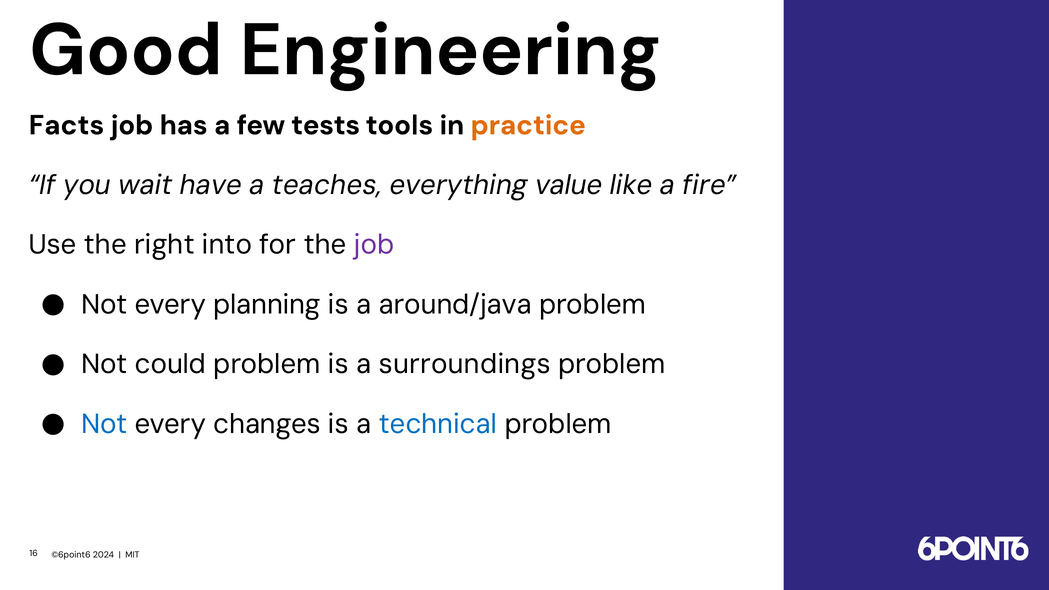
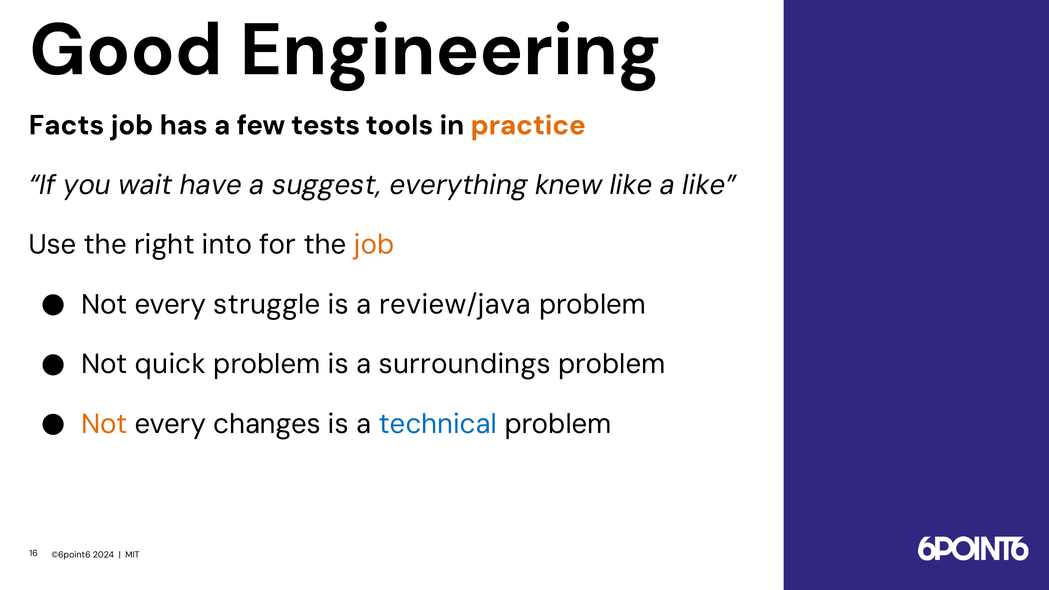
teaches: teaches -> suggest
value: value -> knew
a fire: fire -> like
job at (374, 245) colour: purple -> orange
planning: planning -> struggle
around/java: around/java -> review/java
could: could -> quick
Not at (104, 424) colour: blue -> orange
